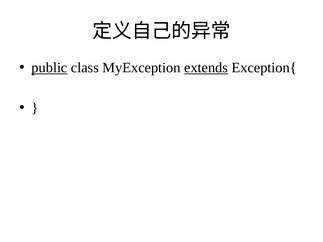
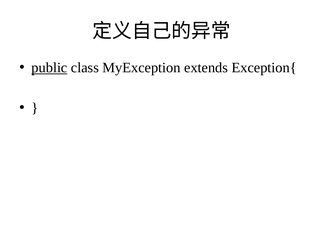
extends underline: present -> none
